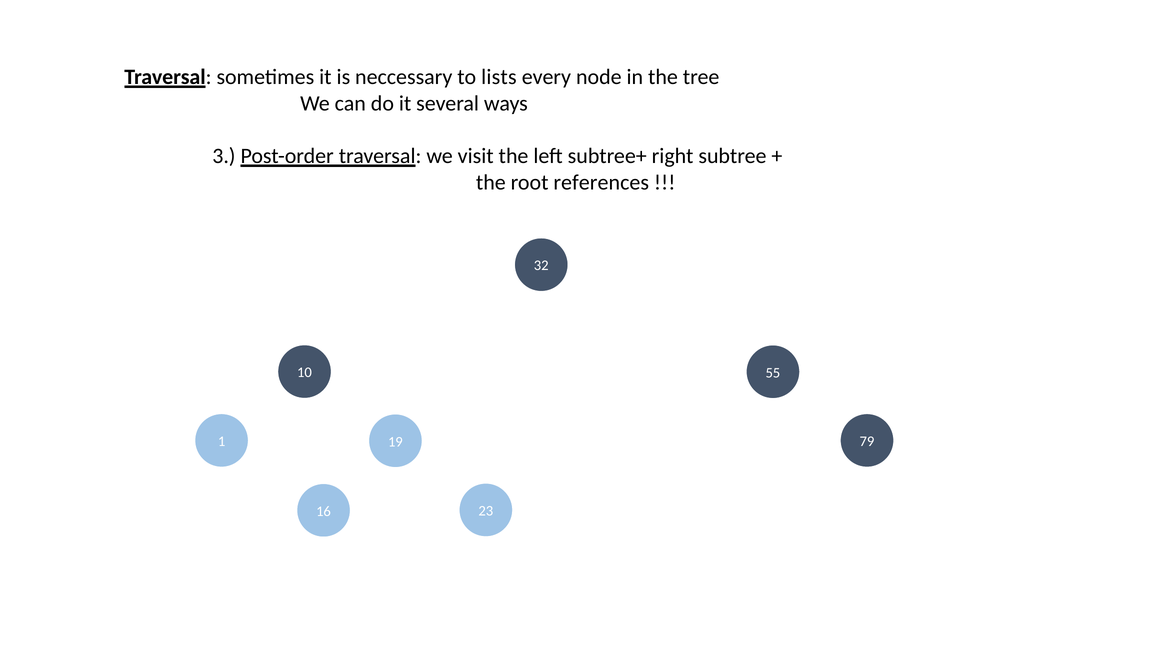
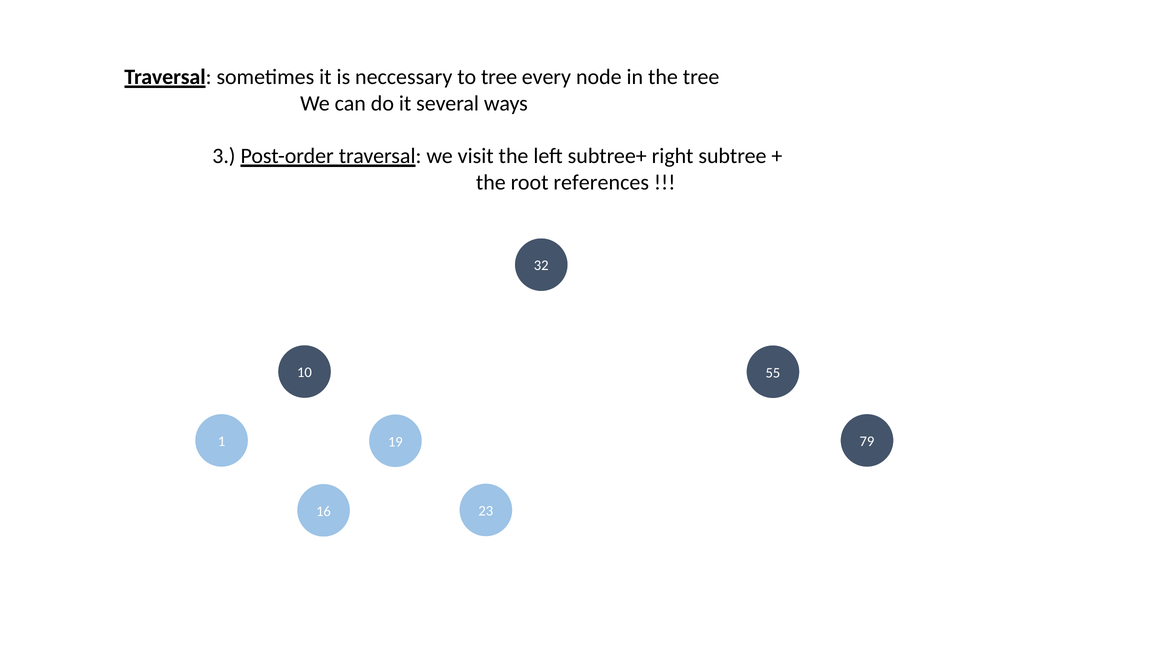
to lists: lists -> tree
